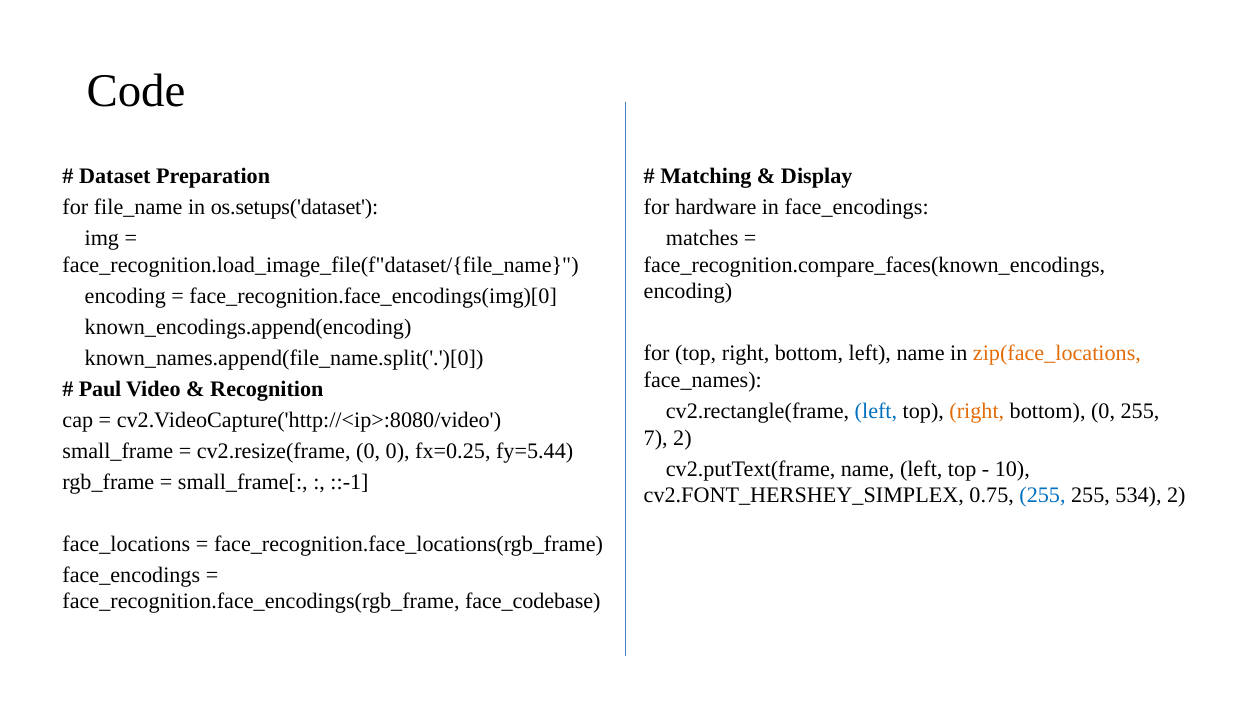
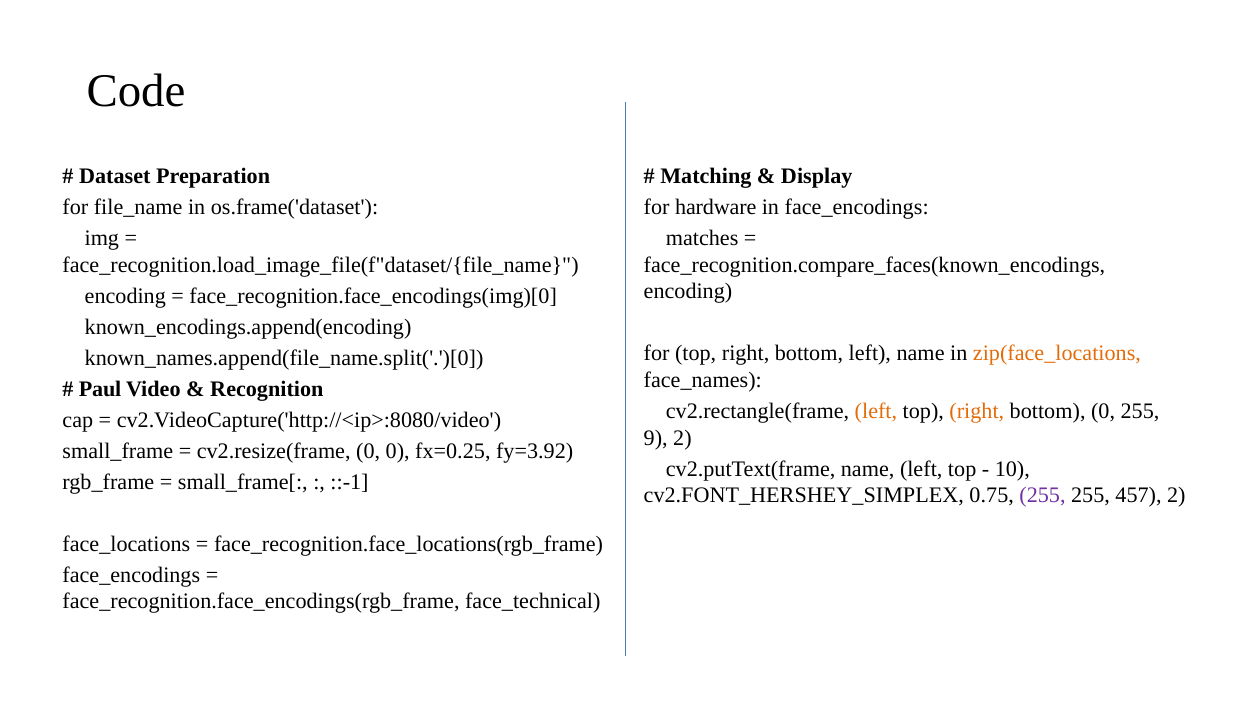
os.setups('dataset: os.setups('dataset -> os.frame('dataset
left at (876, 411) colour: blue -> orange
7: 7 -> 9
fy=5.44: fy=5.44 -> fy=3.92
255 at (1042, 495) colour: blue -> purple
534: 534 -> 457
face_codebase: face_codebase -> face_technical
